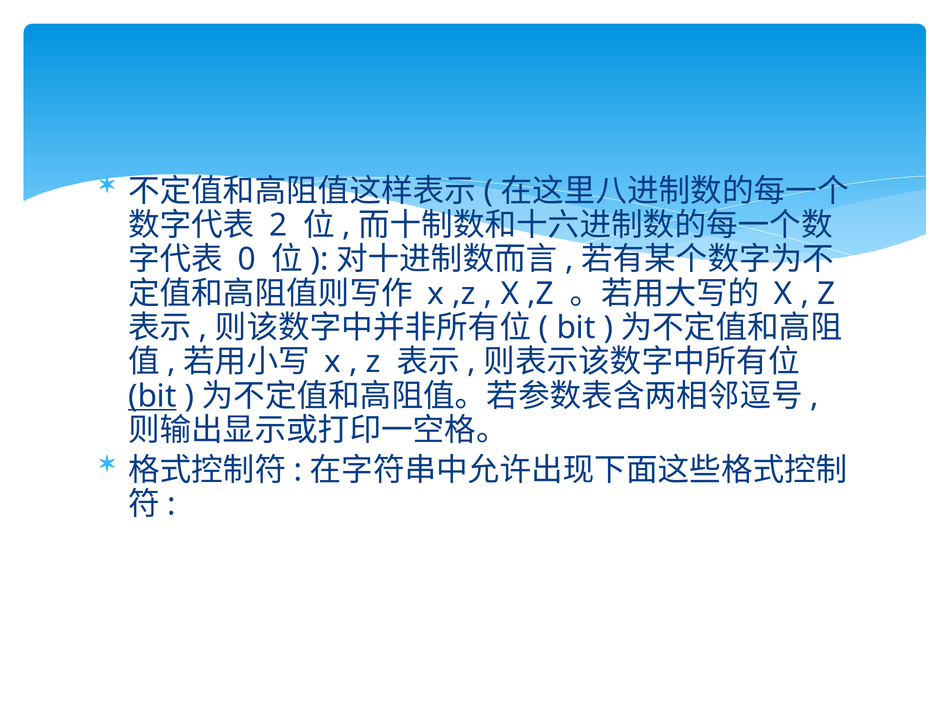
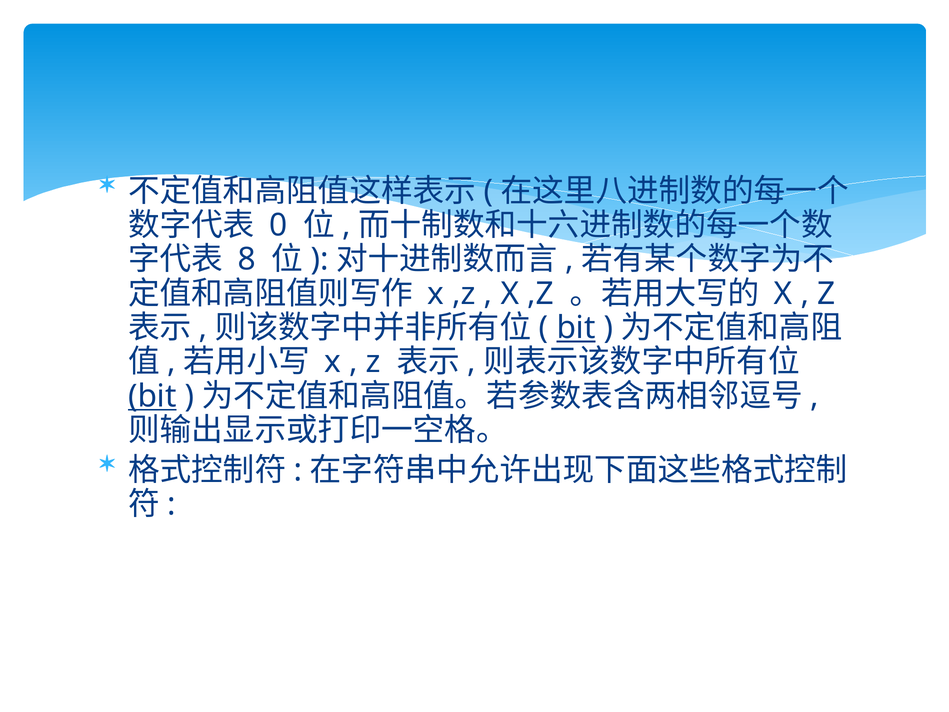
2: 2 -> 0
0: 0 -> 8
bit at (576, 328) underline: none -> present
